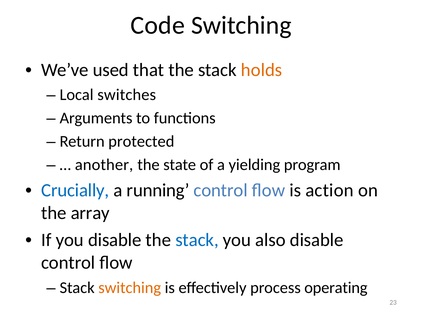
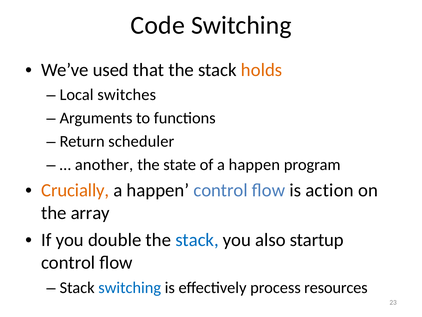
protected: protected -> scheduler
of a yielding: yielding -> happen
Crucially colour: blue -> orange
running at (158, 190): running -> happen
you disable: disable -> double
also disable: disable -> startup
switching at (130, 287) colour: orange -> blue
operating: operating -> resources
